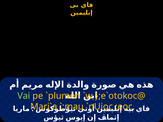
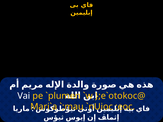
Vai colour: light green -> white
